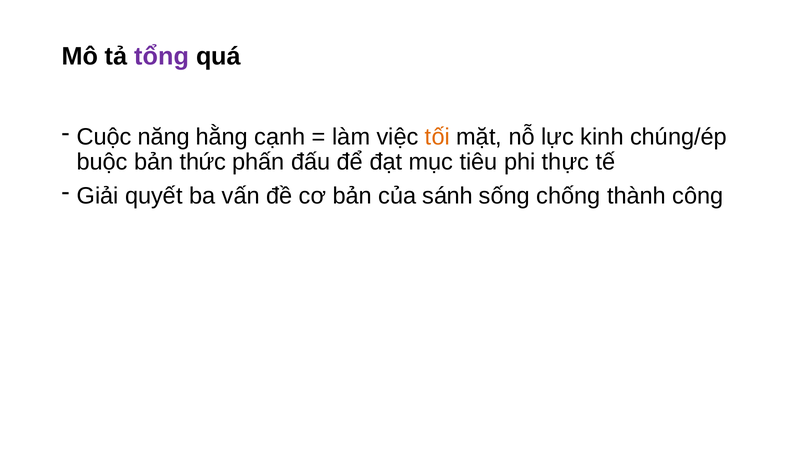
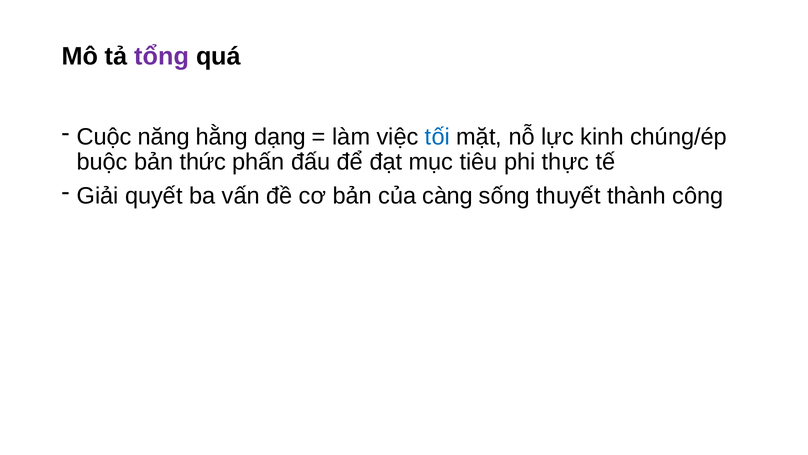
cạnh: cạnh -> dạng
tối colour: orange -> blue
sánh: sánh -> càng
chống: chống -> thuyết
